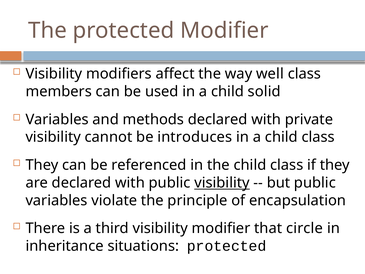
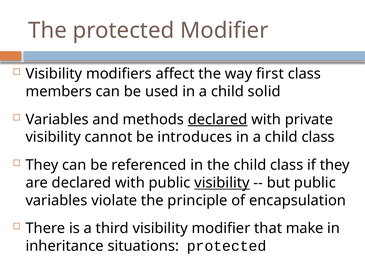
well: well -> first
declared at (218, 119) underline: none -> present
circle: circle -> make
